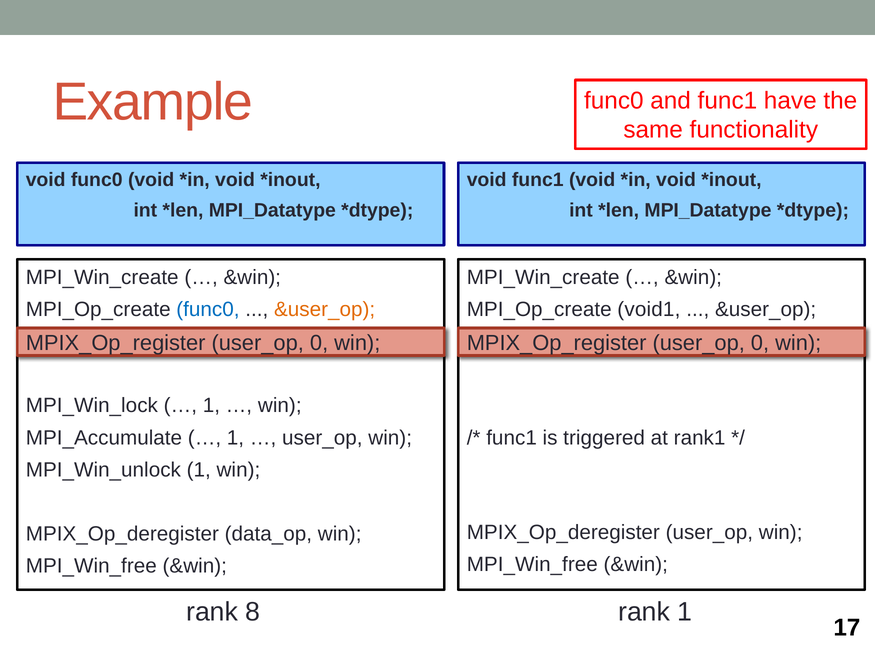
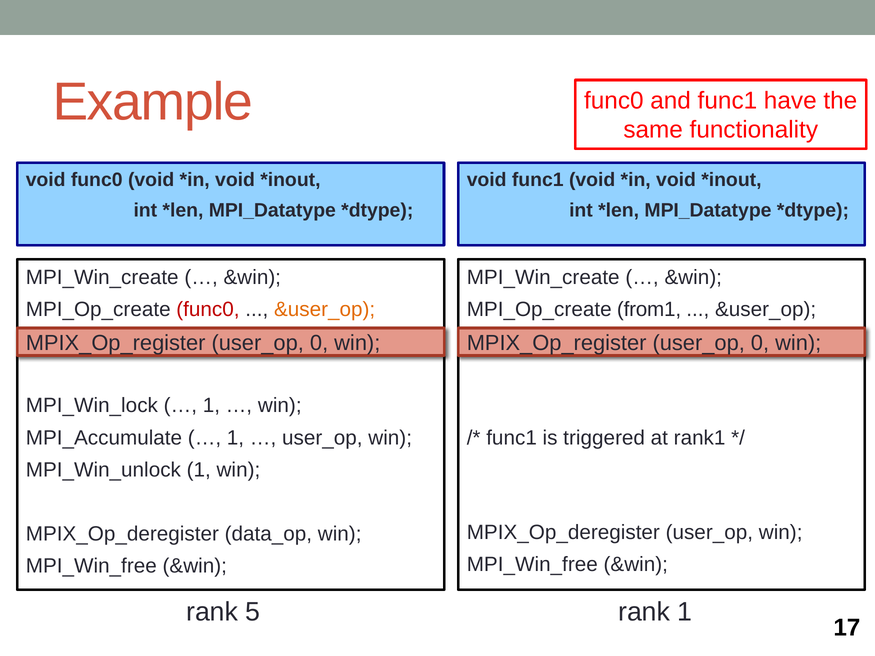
func0 at (208, 309) colour: blue -> red
void1: void1 -> from1
8: 8 -> 5
